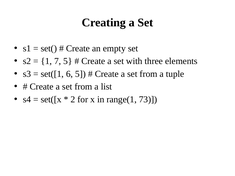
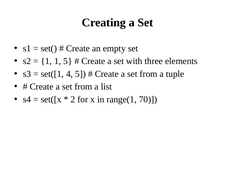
1 7: 7 -> 1
6: 6 -> 4
73: 73 -> 70
